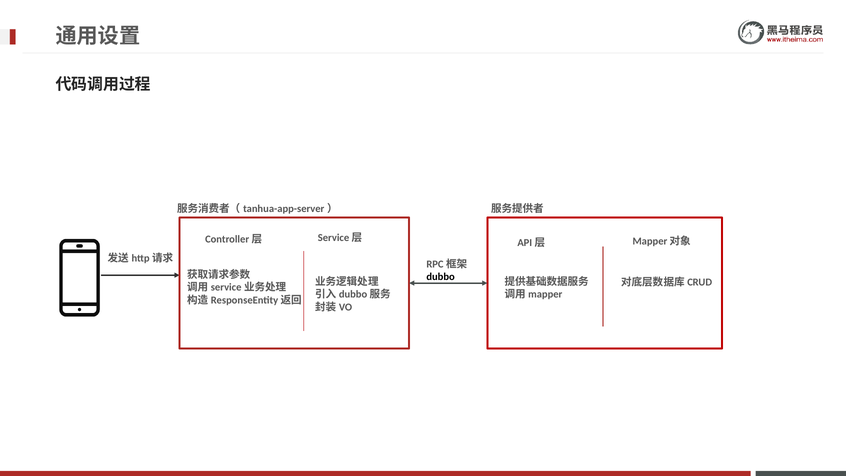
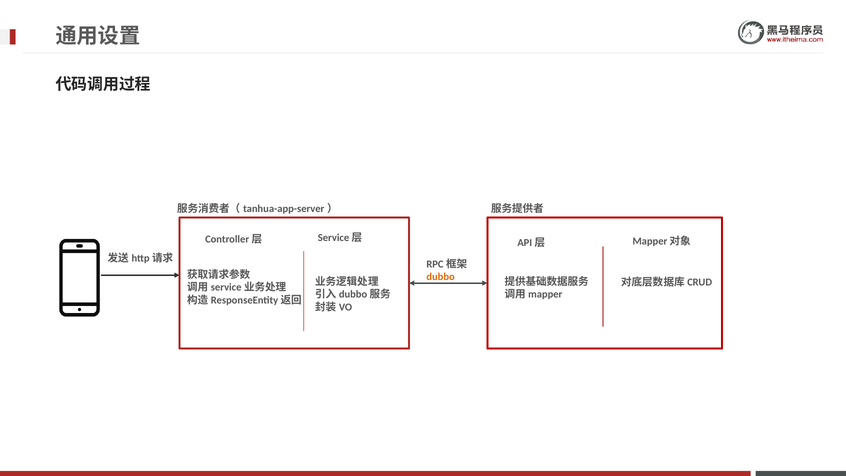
dubbo colour: black -> orange
